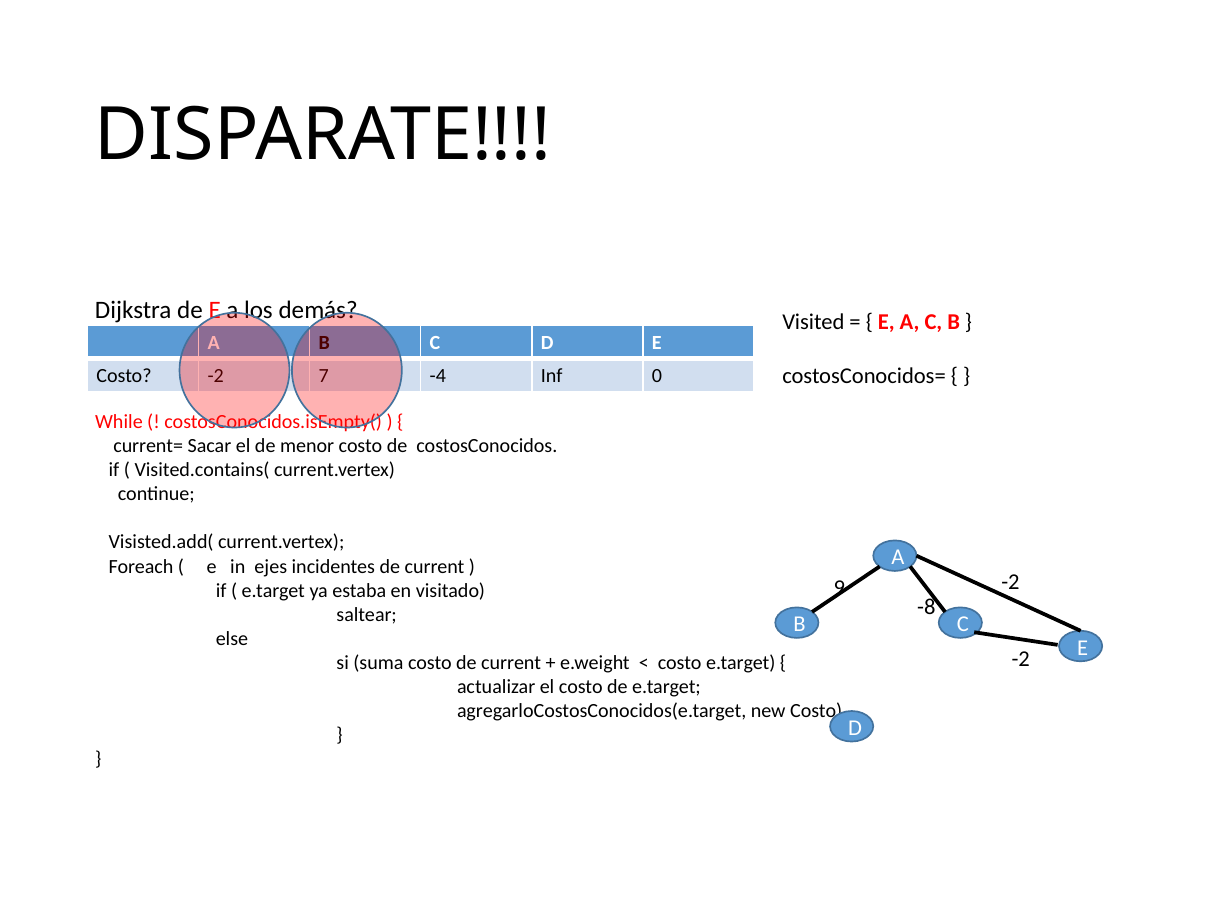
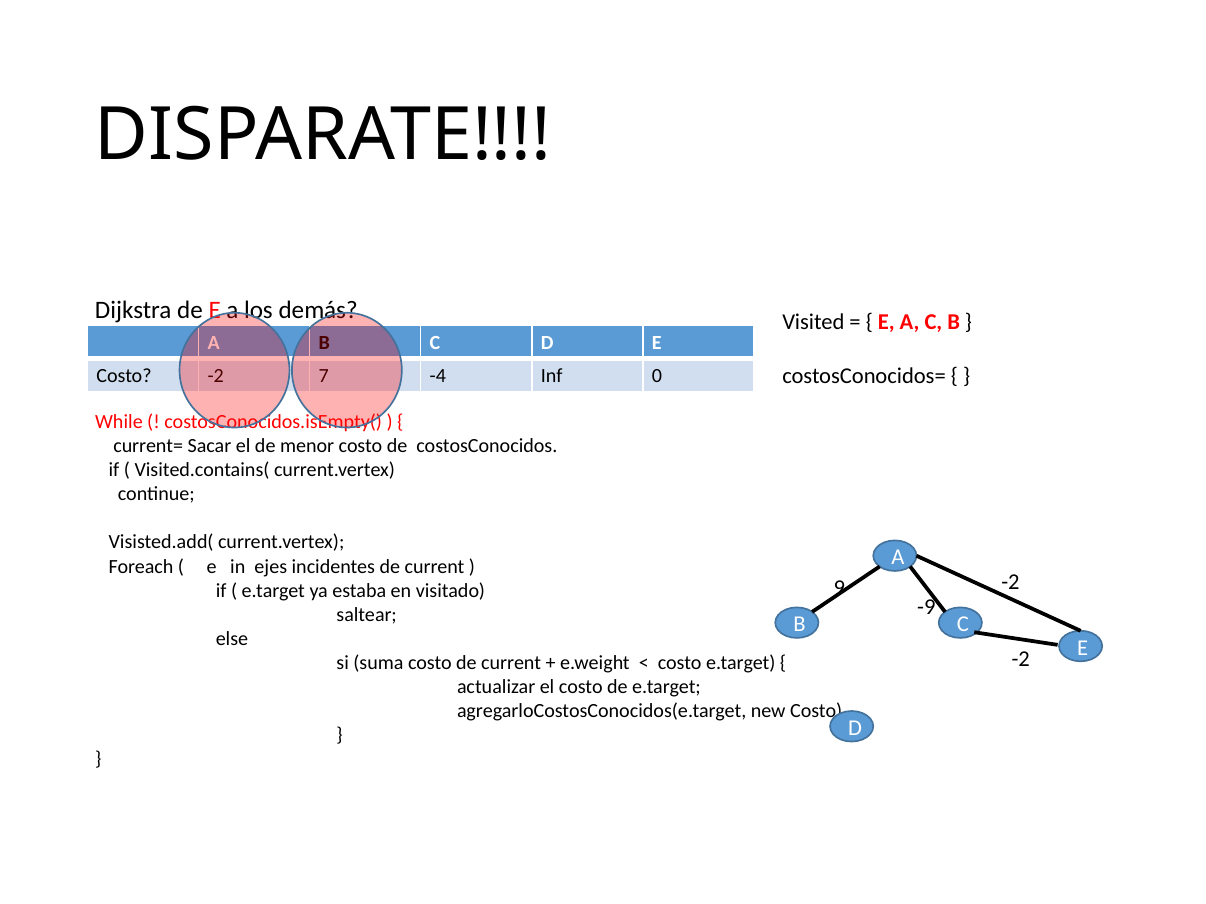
-8: -8 -> -9
